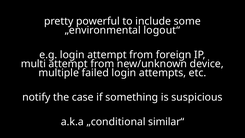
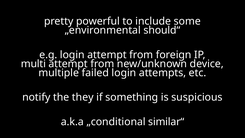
logout“: logout“ -> should“
case: case -> they
